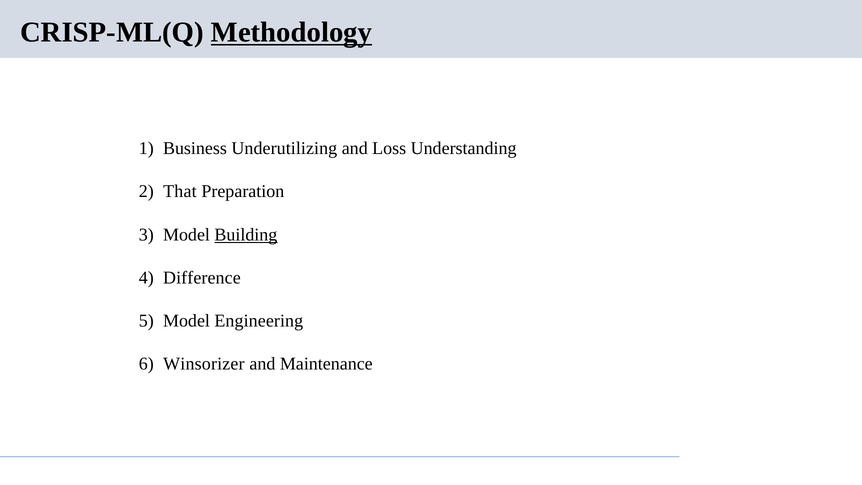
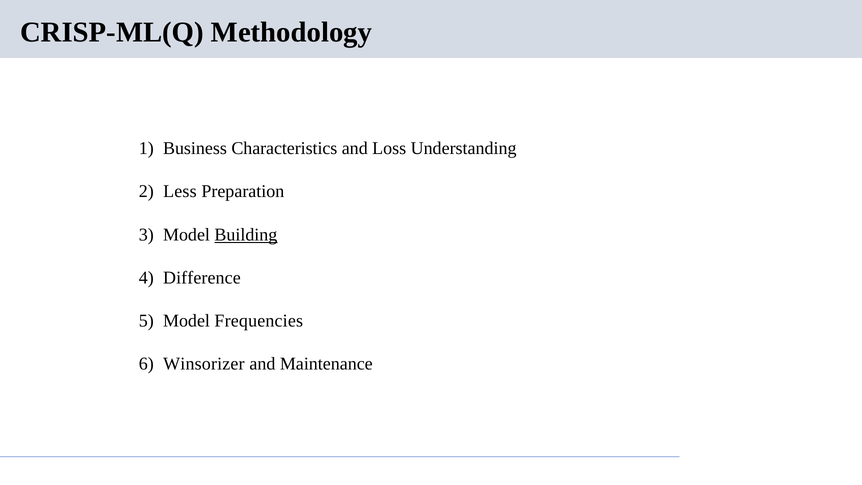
Methodology underline: present -> none
Underutilizing: Underutilizing -> Characteristics
That: That -> Less
Engineering: Engineering -> Frequencies
